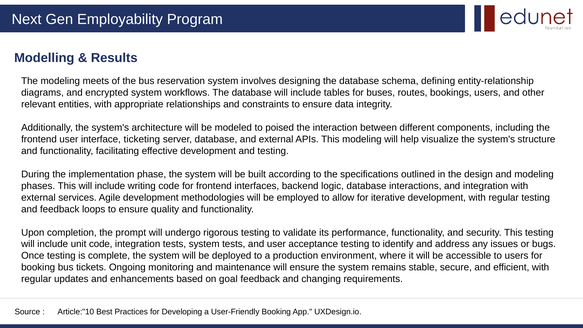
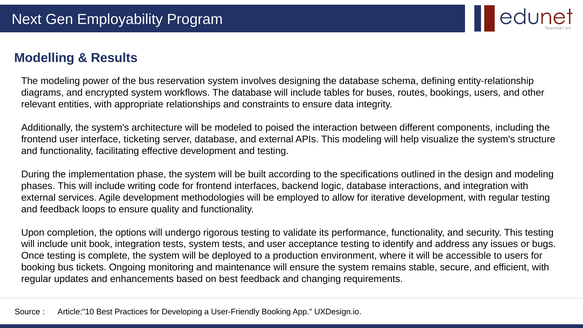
meets: meets -> power
prompt: prompt -> options
unit code: code -> book
on goal: goal -> best
